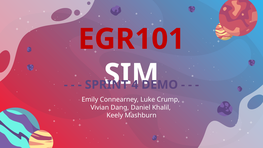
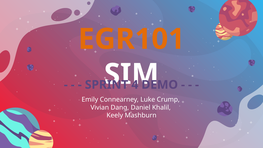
EGR101 colour: red -> orange
